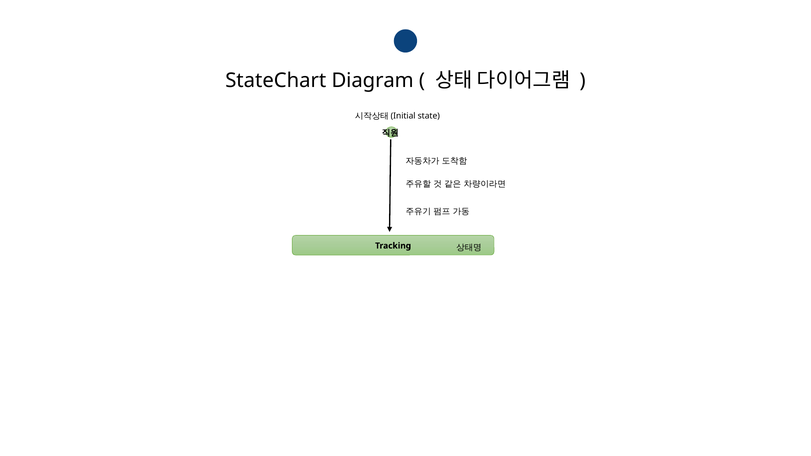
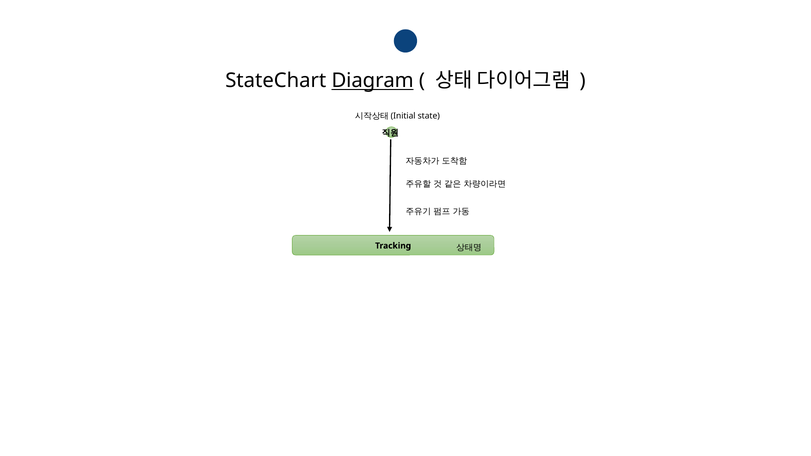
Diagram underline: none -> present
